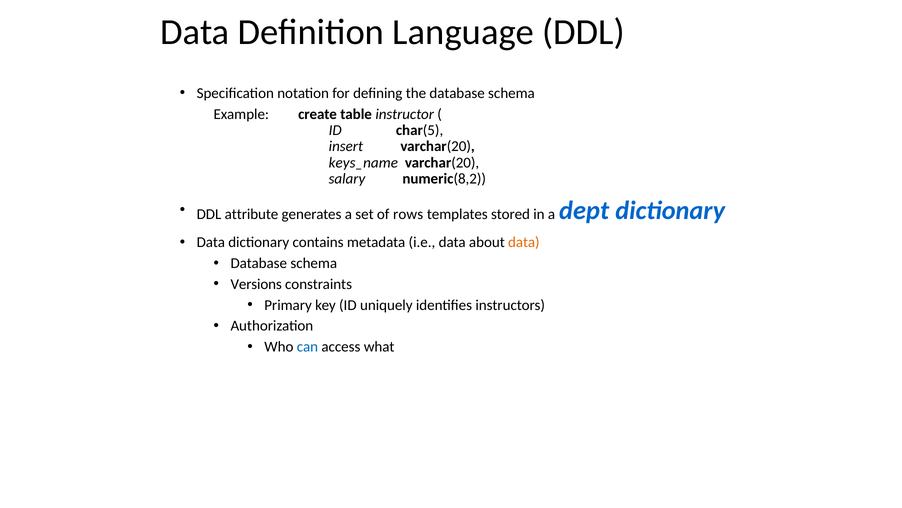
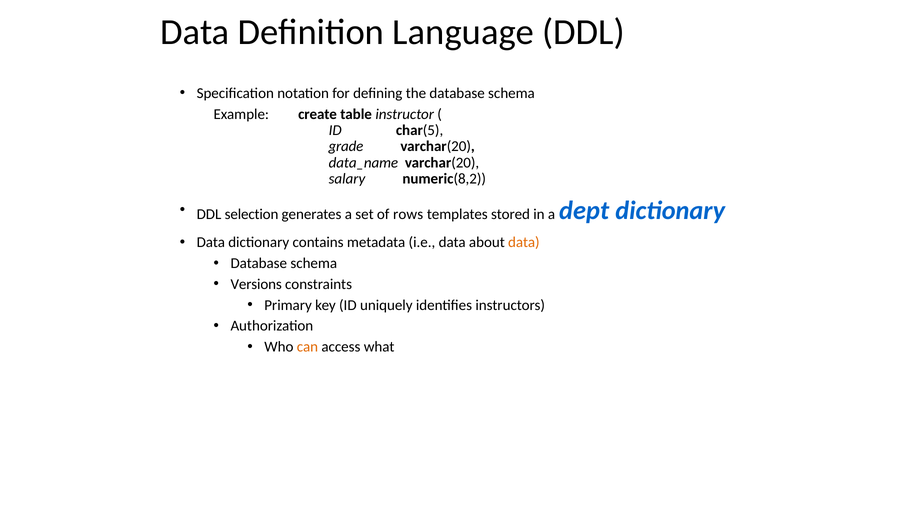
insert: insert -> grade
keys_name: keys_name -> data_name
attribute: attribute -> selection
can colour: blue -> orange
